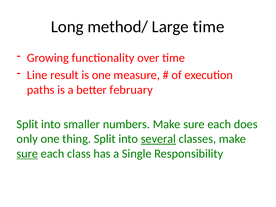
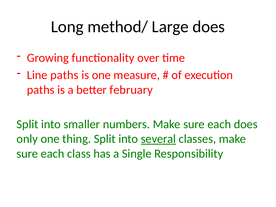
Large time: time -> does
Line result: result -> paths
sure at (27, 154) underline: present -> none
